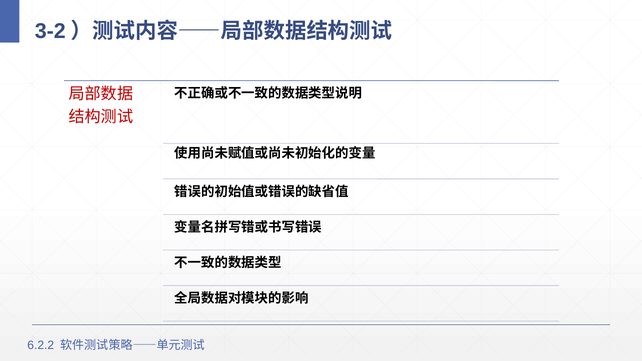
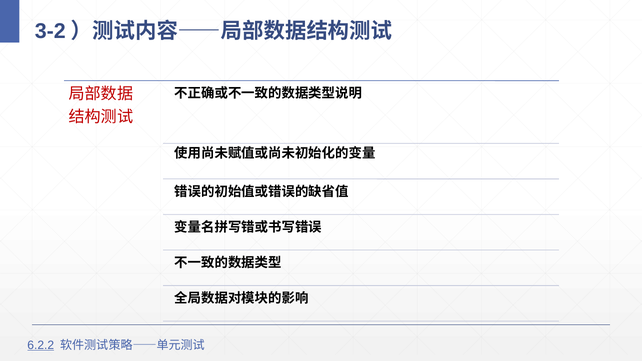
6.2.2 underline: none -> present
